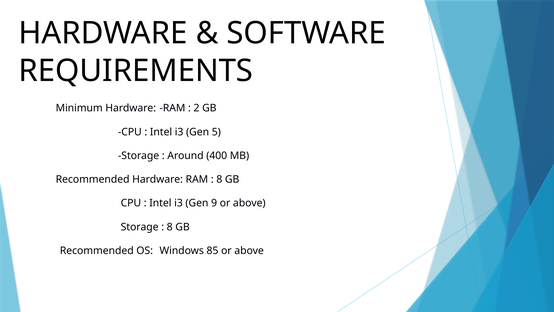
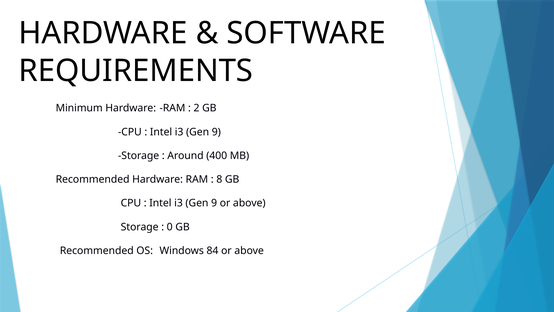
5 at (216, 132): 5 -> 9
8 at (170, 227): 8 -> 0
85: 85 -> 84
